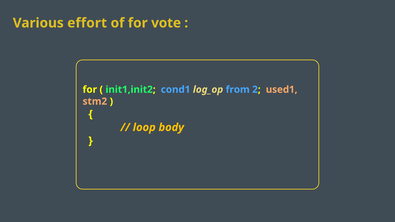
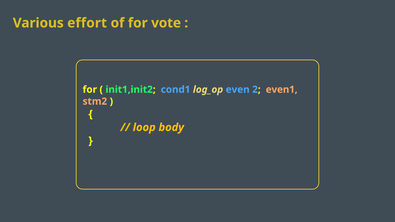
from: from -> even
used1: used1 -> even1
